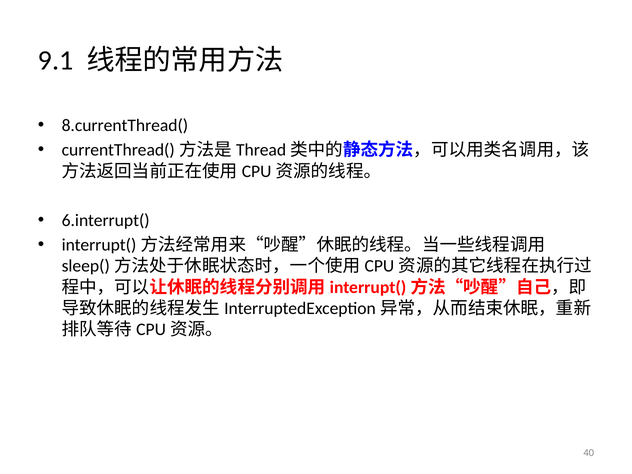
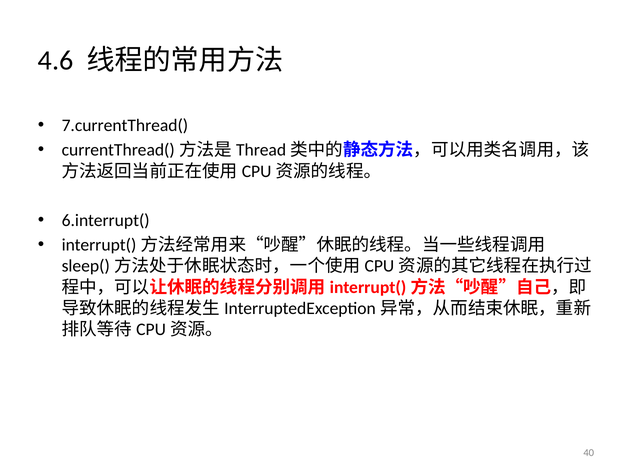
9.1: 9.1 -> 4.6
8.currentThread(: 8.currentThread( -> 7.currentThread(
